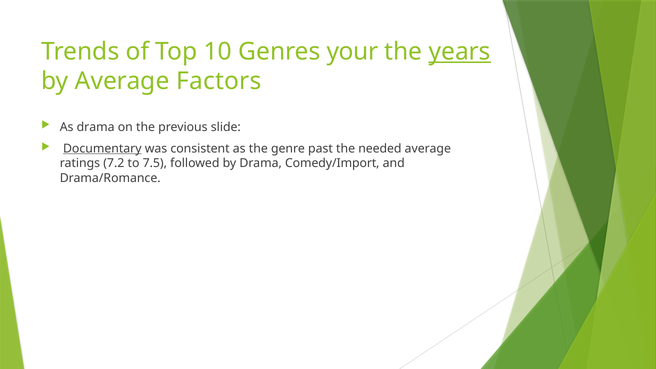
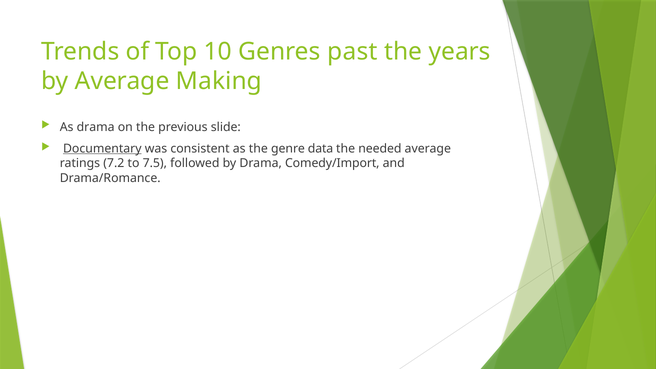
your: your -> past
years underline: present -> none
Factors: Factors -> Making
past: past -> data
